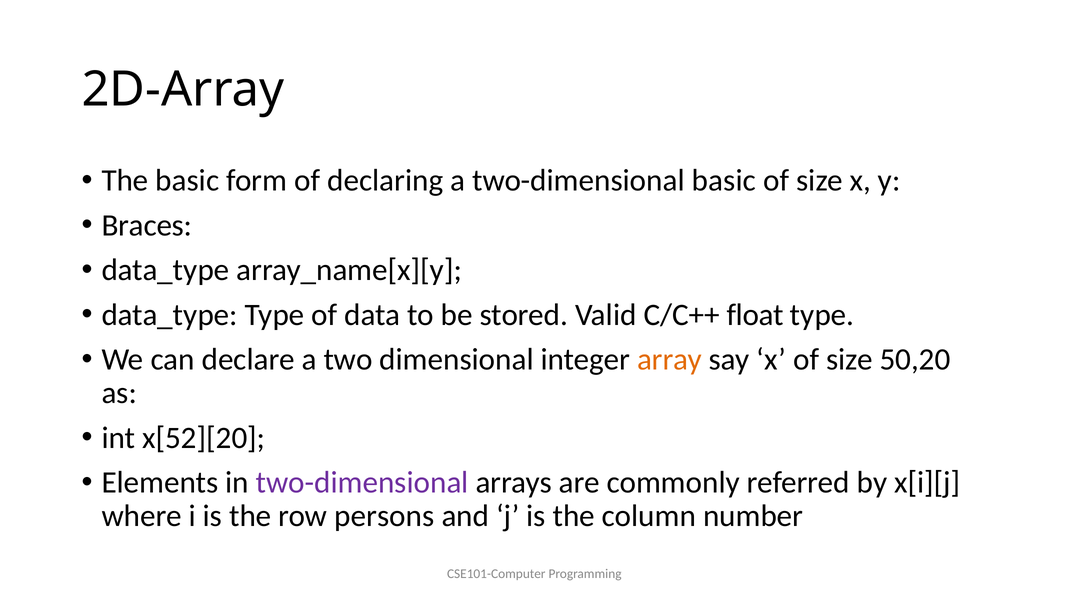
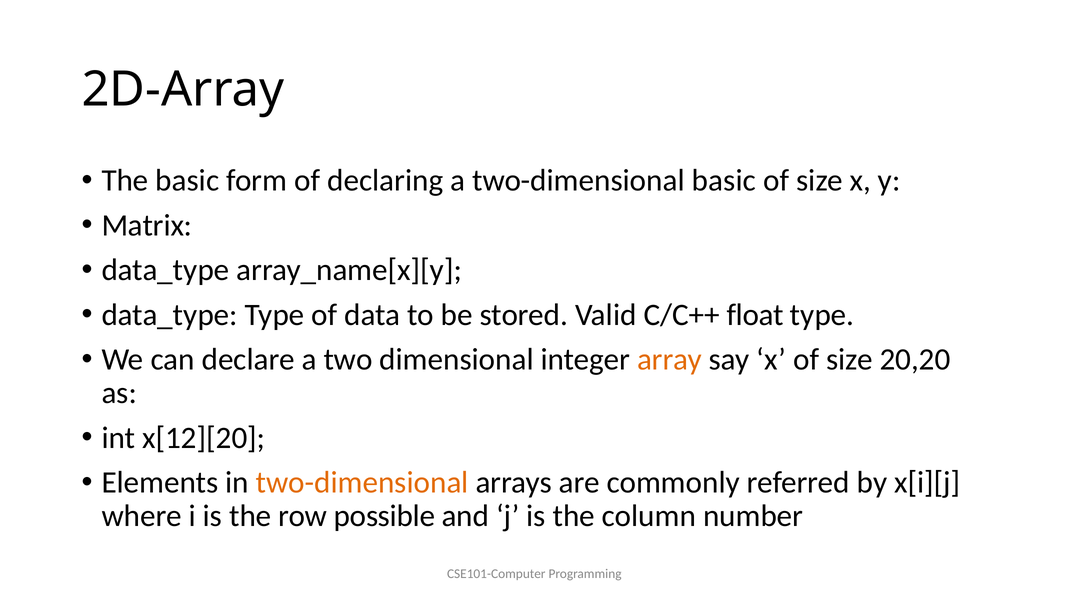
Braces: Braces -> Matrix
50,20: 50,20 -> 20,20
x[52][20: x[52][20 -> x[12][20
two-dimensional at (362, 483) colour: purple -> orange
persons: persons -> possible
